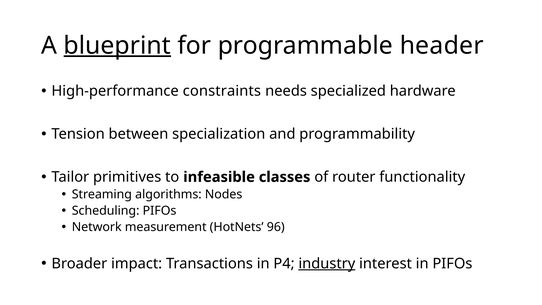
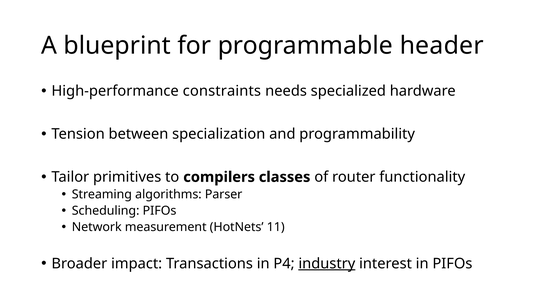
blueprint underline: present -> none
infeasible: infeasible -> compilers
Nodes: Nodes -> Parser
96: 96 -> 11
